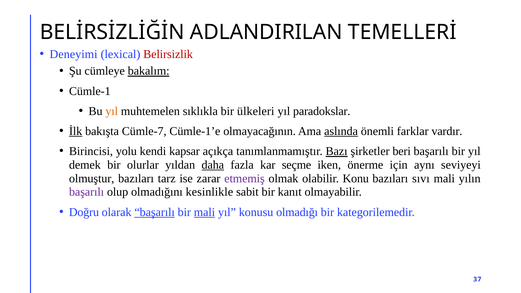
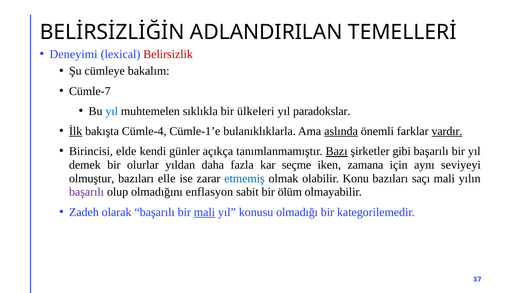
bakalım underline: present -> none
Cümle-1: Cümle-1 -> Cümle-7
yıl at (112, 111) colour: orange -> blue
Cümle-7: Cümle-7 -> Cümle-4
olmayacağının: olmayacağının -> bulanıklıklarla
vardır underline: none -> present
yolu: yolu -> elde
kapsar: kapsar -> günler
beri: beri -> gibi
daha underline: present -> none
önerme: önerme -> zamana
tarz: tarz -> elle
etmemiş colour: purple -> blue
sıvı: sıvı -> saçı
kesinlikle: kesinlikle -> enflasyon
kanıt: kanıt -> ölüm
Doğru: Doğru -> Zadeh
başarılı at (155, 212) underline: present -> none
